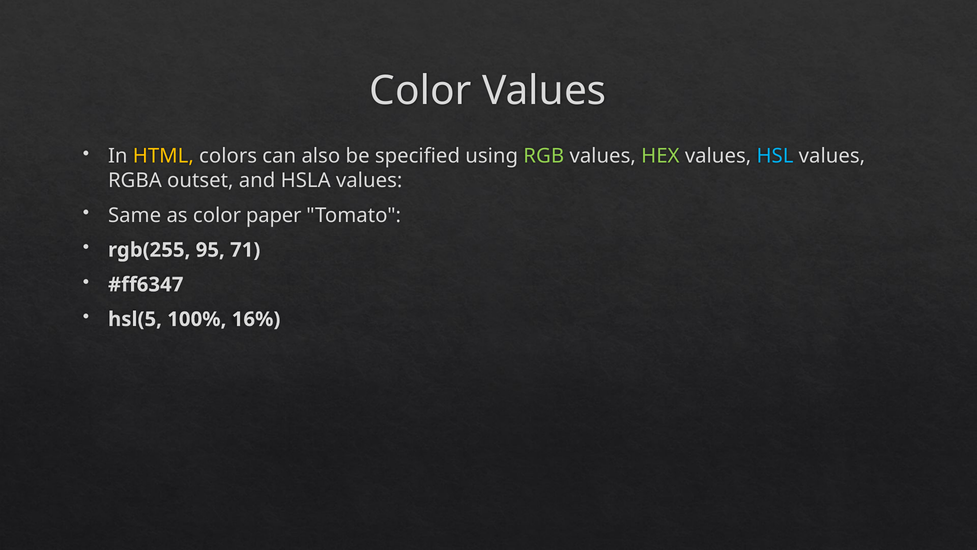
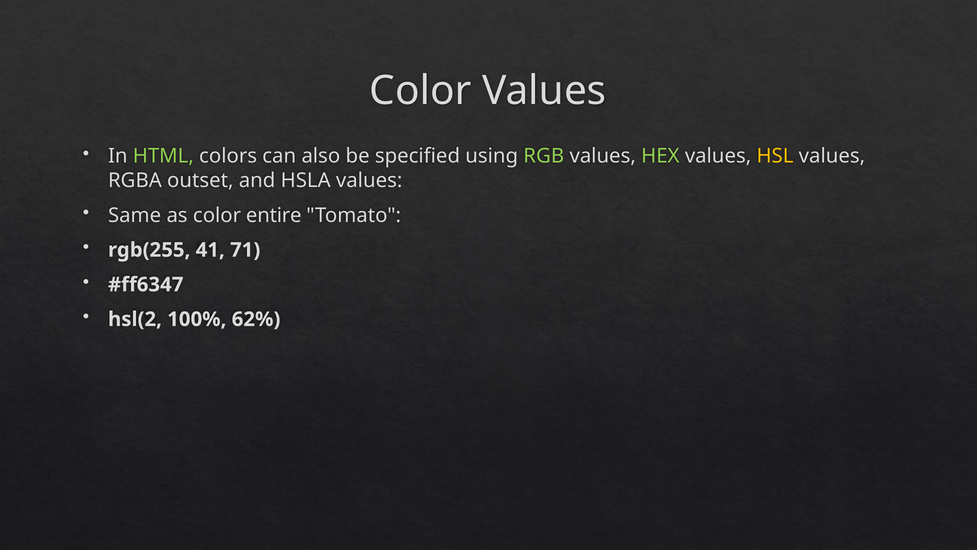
HTML colour: yellow -> light green
HSL colour: light blue -> yellow
paper: paper -> entire
95: 95 -> 41
hsl(5: hsl(5 -> hsl(2
16%: 16% -> 62%
